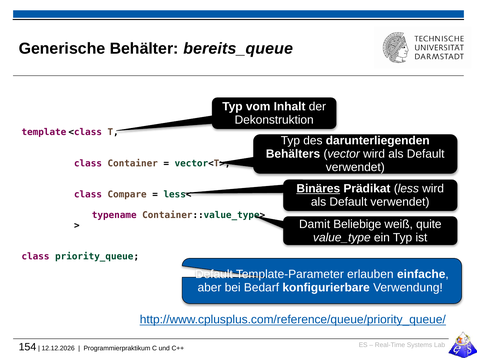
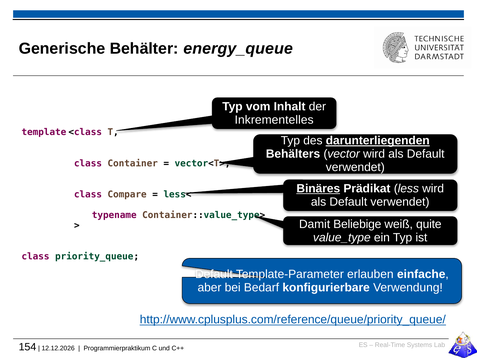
bereits_queue: bereits_queue -> energy_queue
Dekonstruktion: Dekonstruktion -> Inkrementelles
darunterliegenden underline: none -> present
